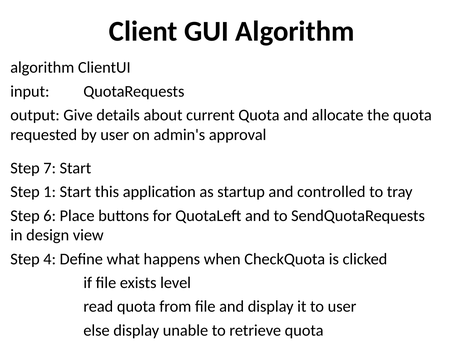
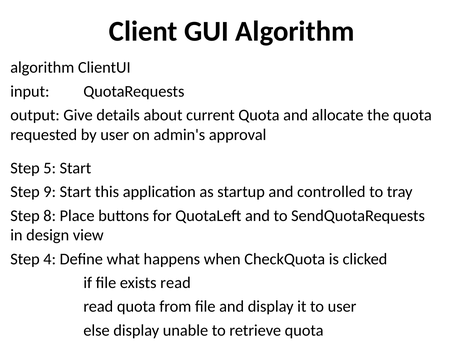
7: 7 -> 5
1: 1 -> 9
6: 6 -> 8
exists level: level -> read
